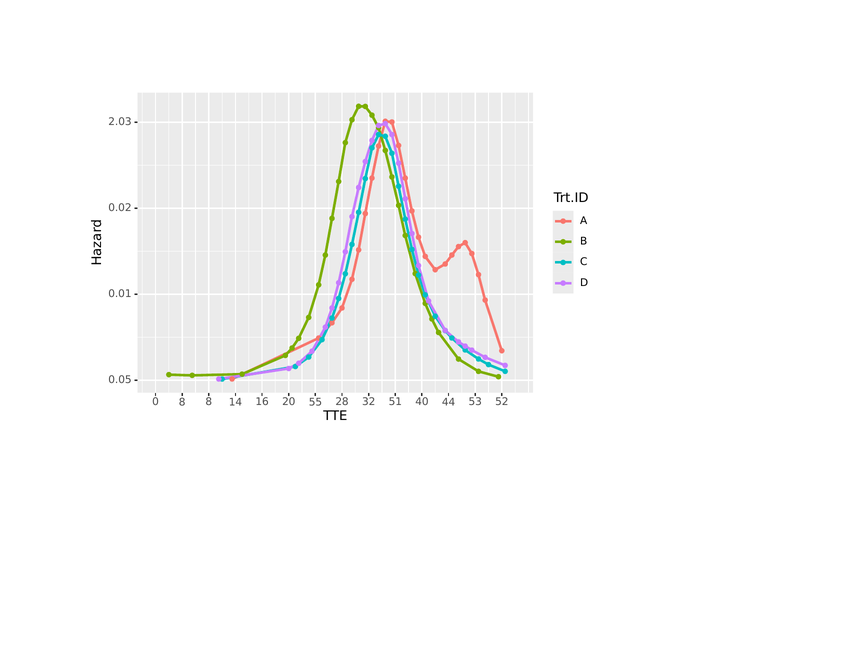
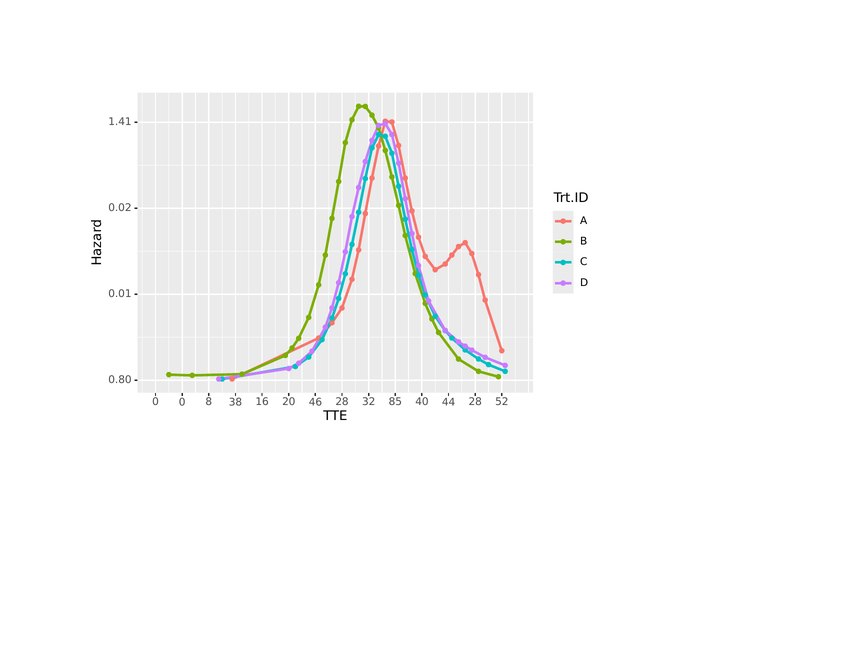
2.03: 2.03 -> 1.41
0.05: 0.05 -> 0.80
0 8: 8 -> 0
14: 14 -> 38
55: 55 -> 46
51: 51 -> 85
44 53: 53 -> 28
